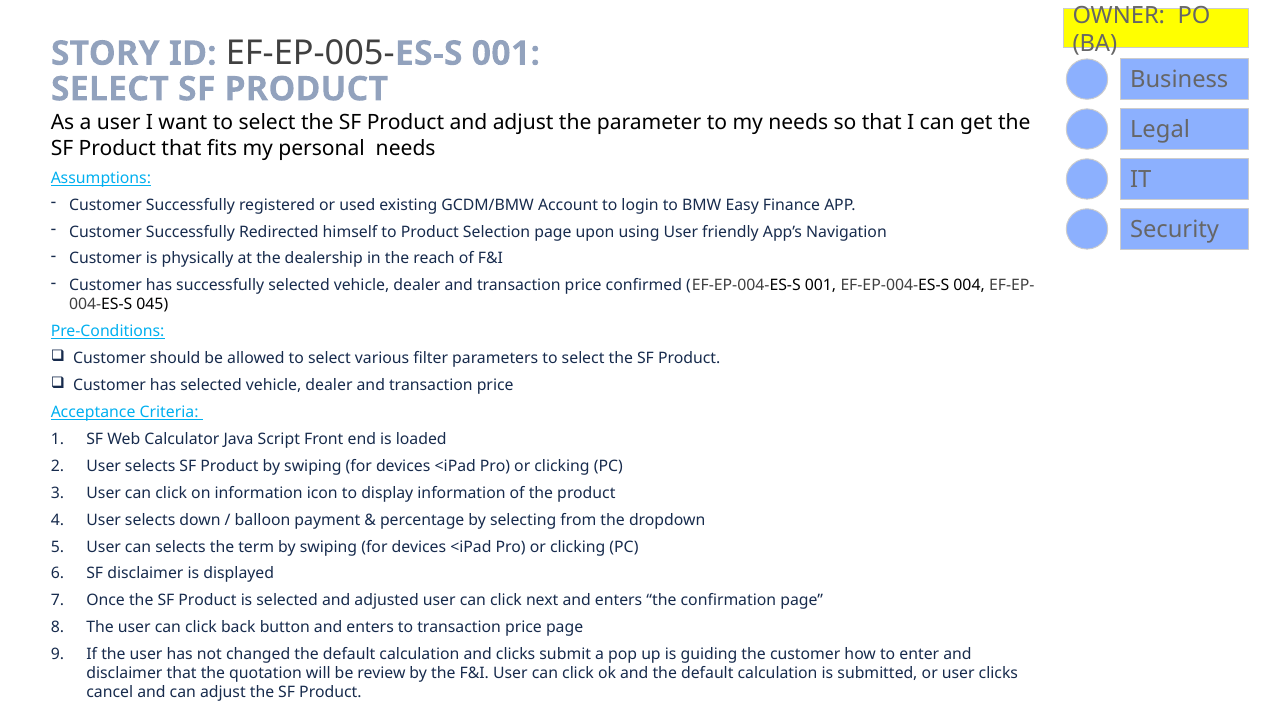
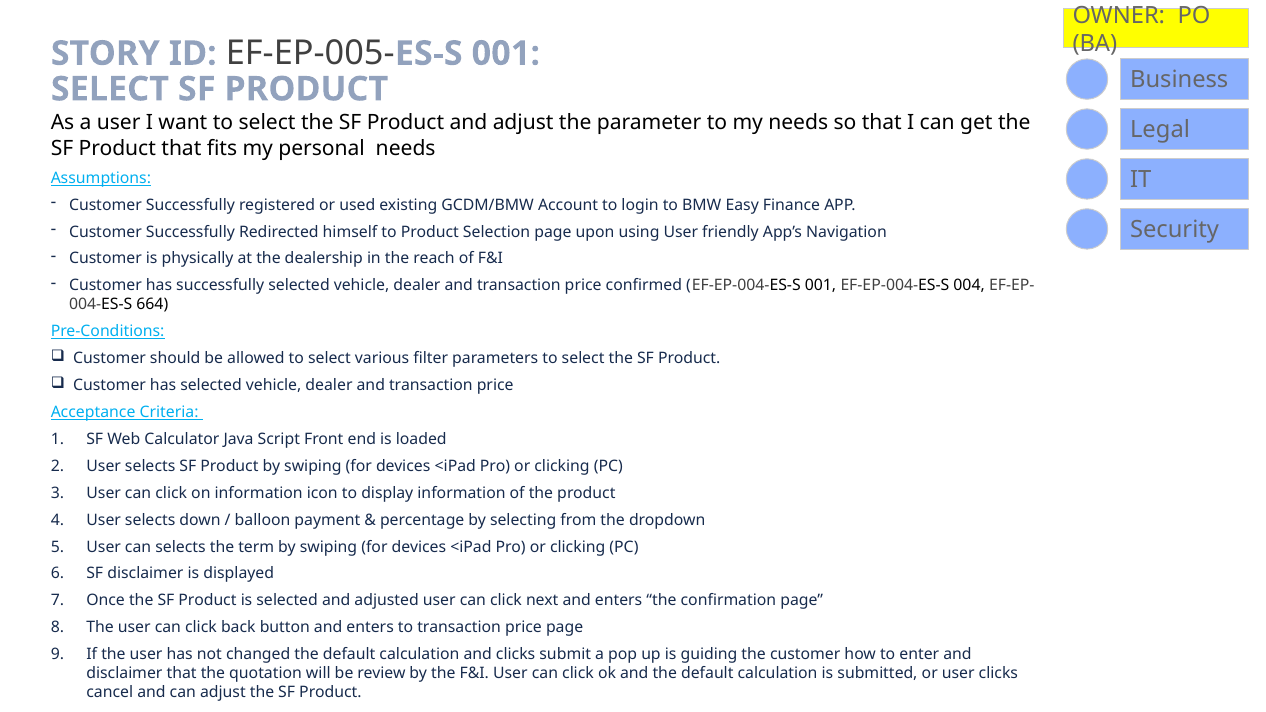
045: 045 -> 664
